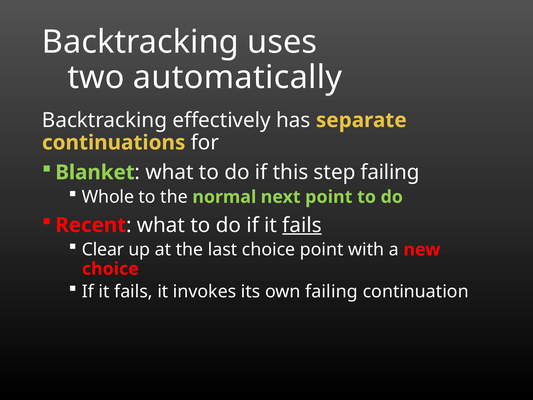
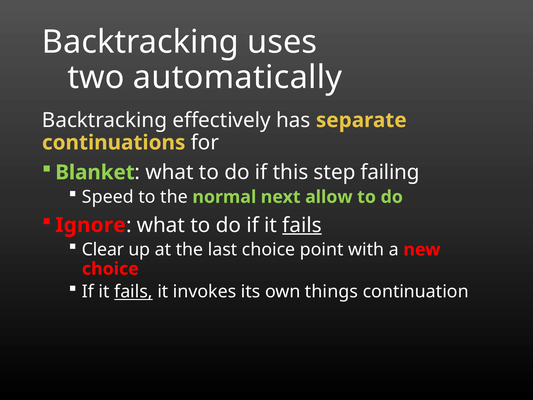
Whole: Whole -> Speed
next point: point -> allow
Recent: Recent -> Ignore
fails at (134, 292) underline: none -> present
own failing: failing -> things
